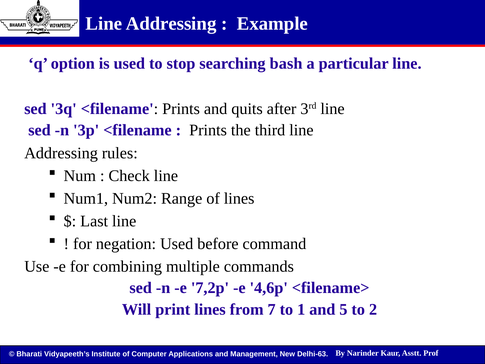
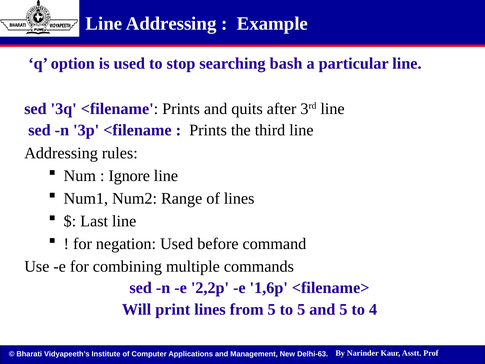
Check: Check -> Ignore
7,2p: 7,2p -> 2,2p
4,6p: 4,6p -> 1,6p
from 7: 7 -> 5
to 1: 1 -> 5
2: 2 -> 4
